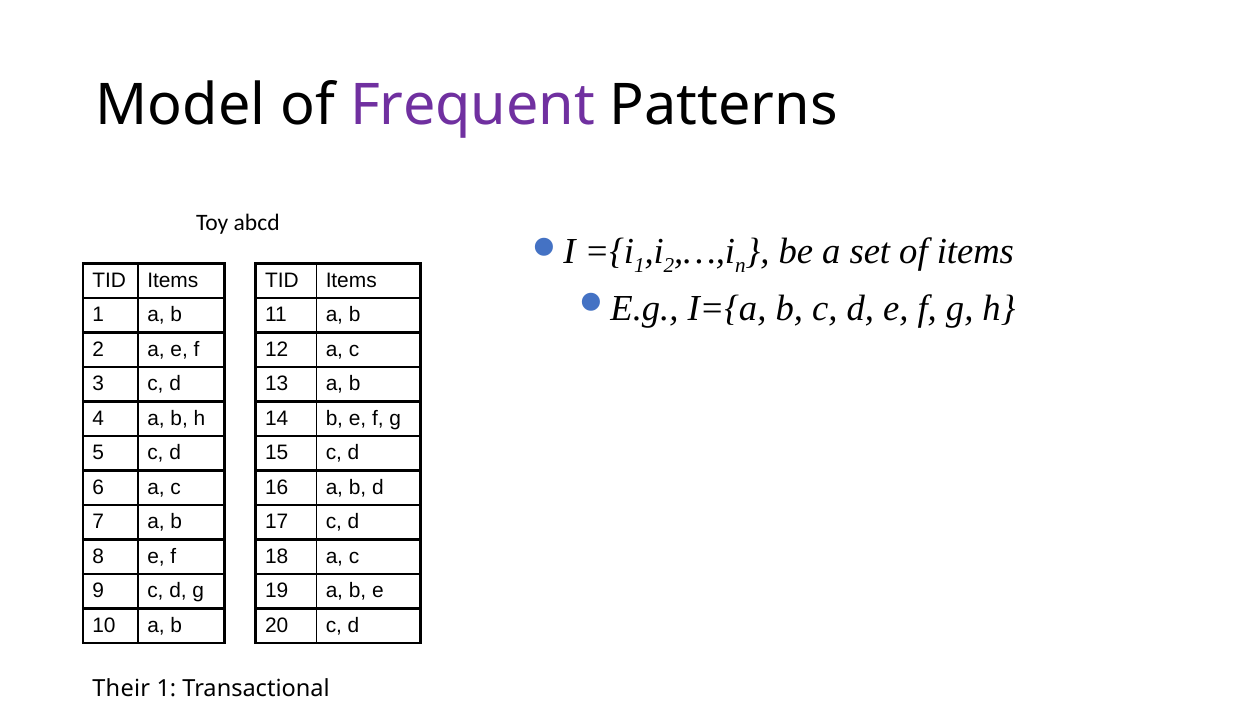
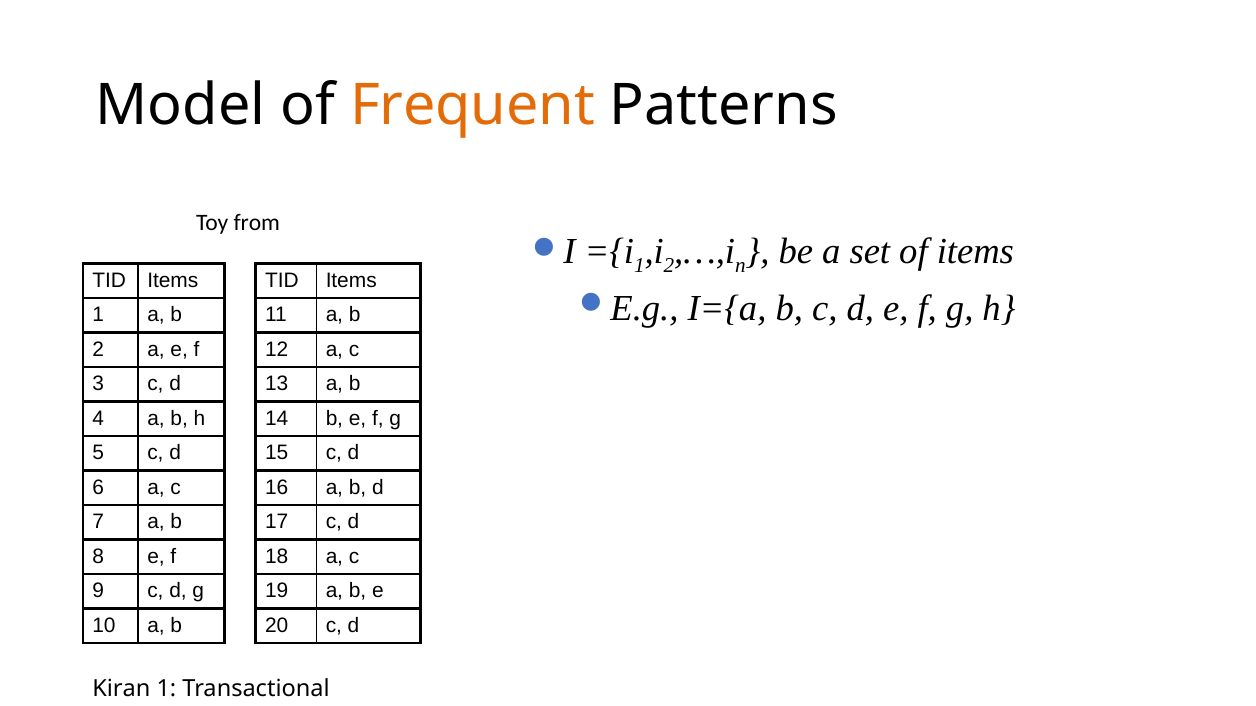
Frequent colour: purple -> orange
abcd: abcd -> from
Their: Their -> Kiran
